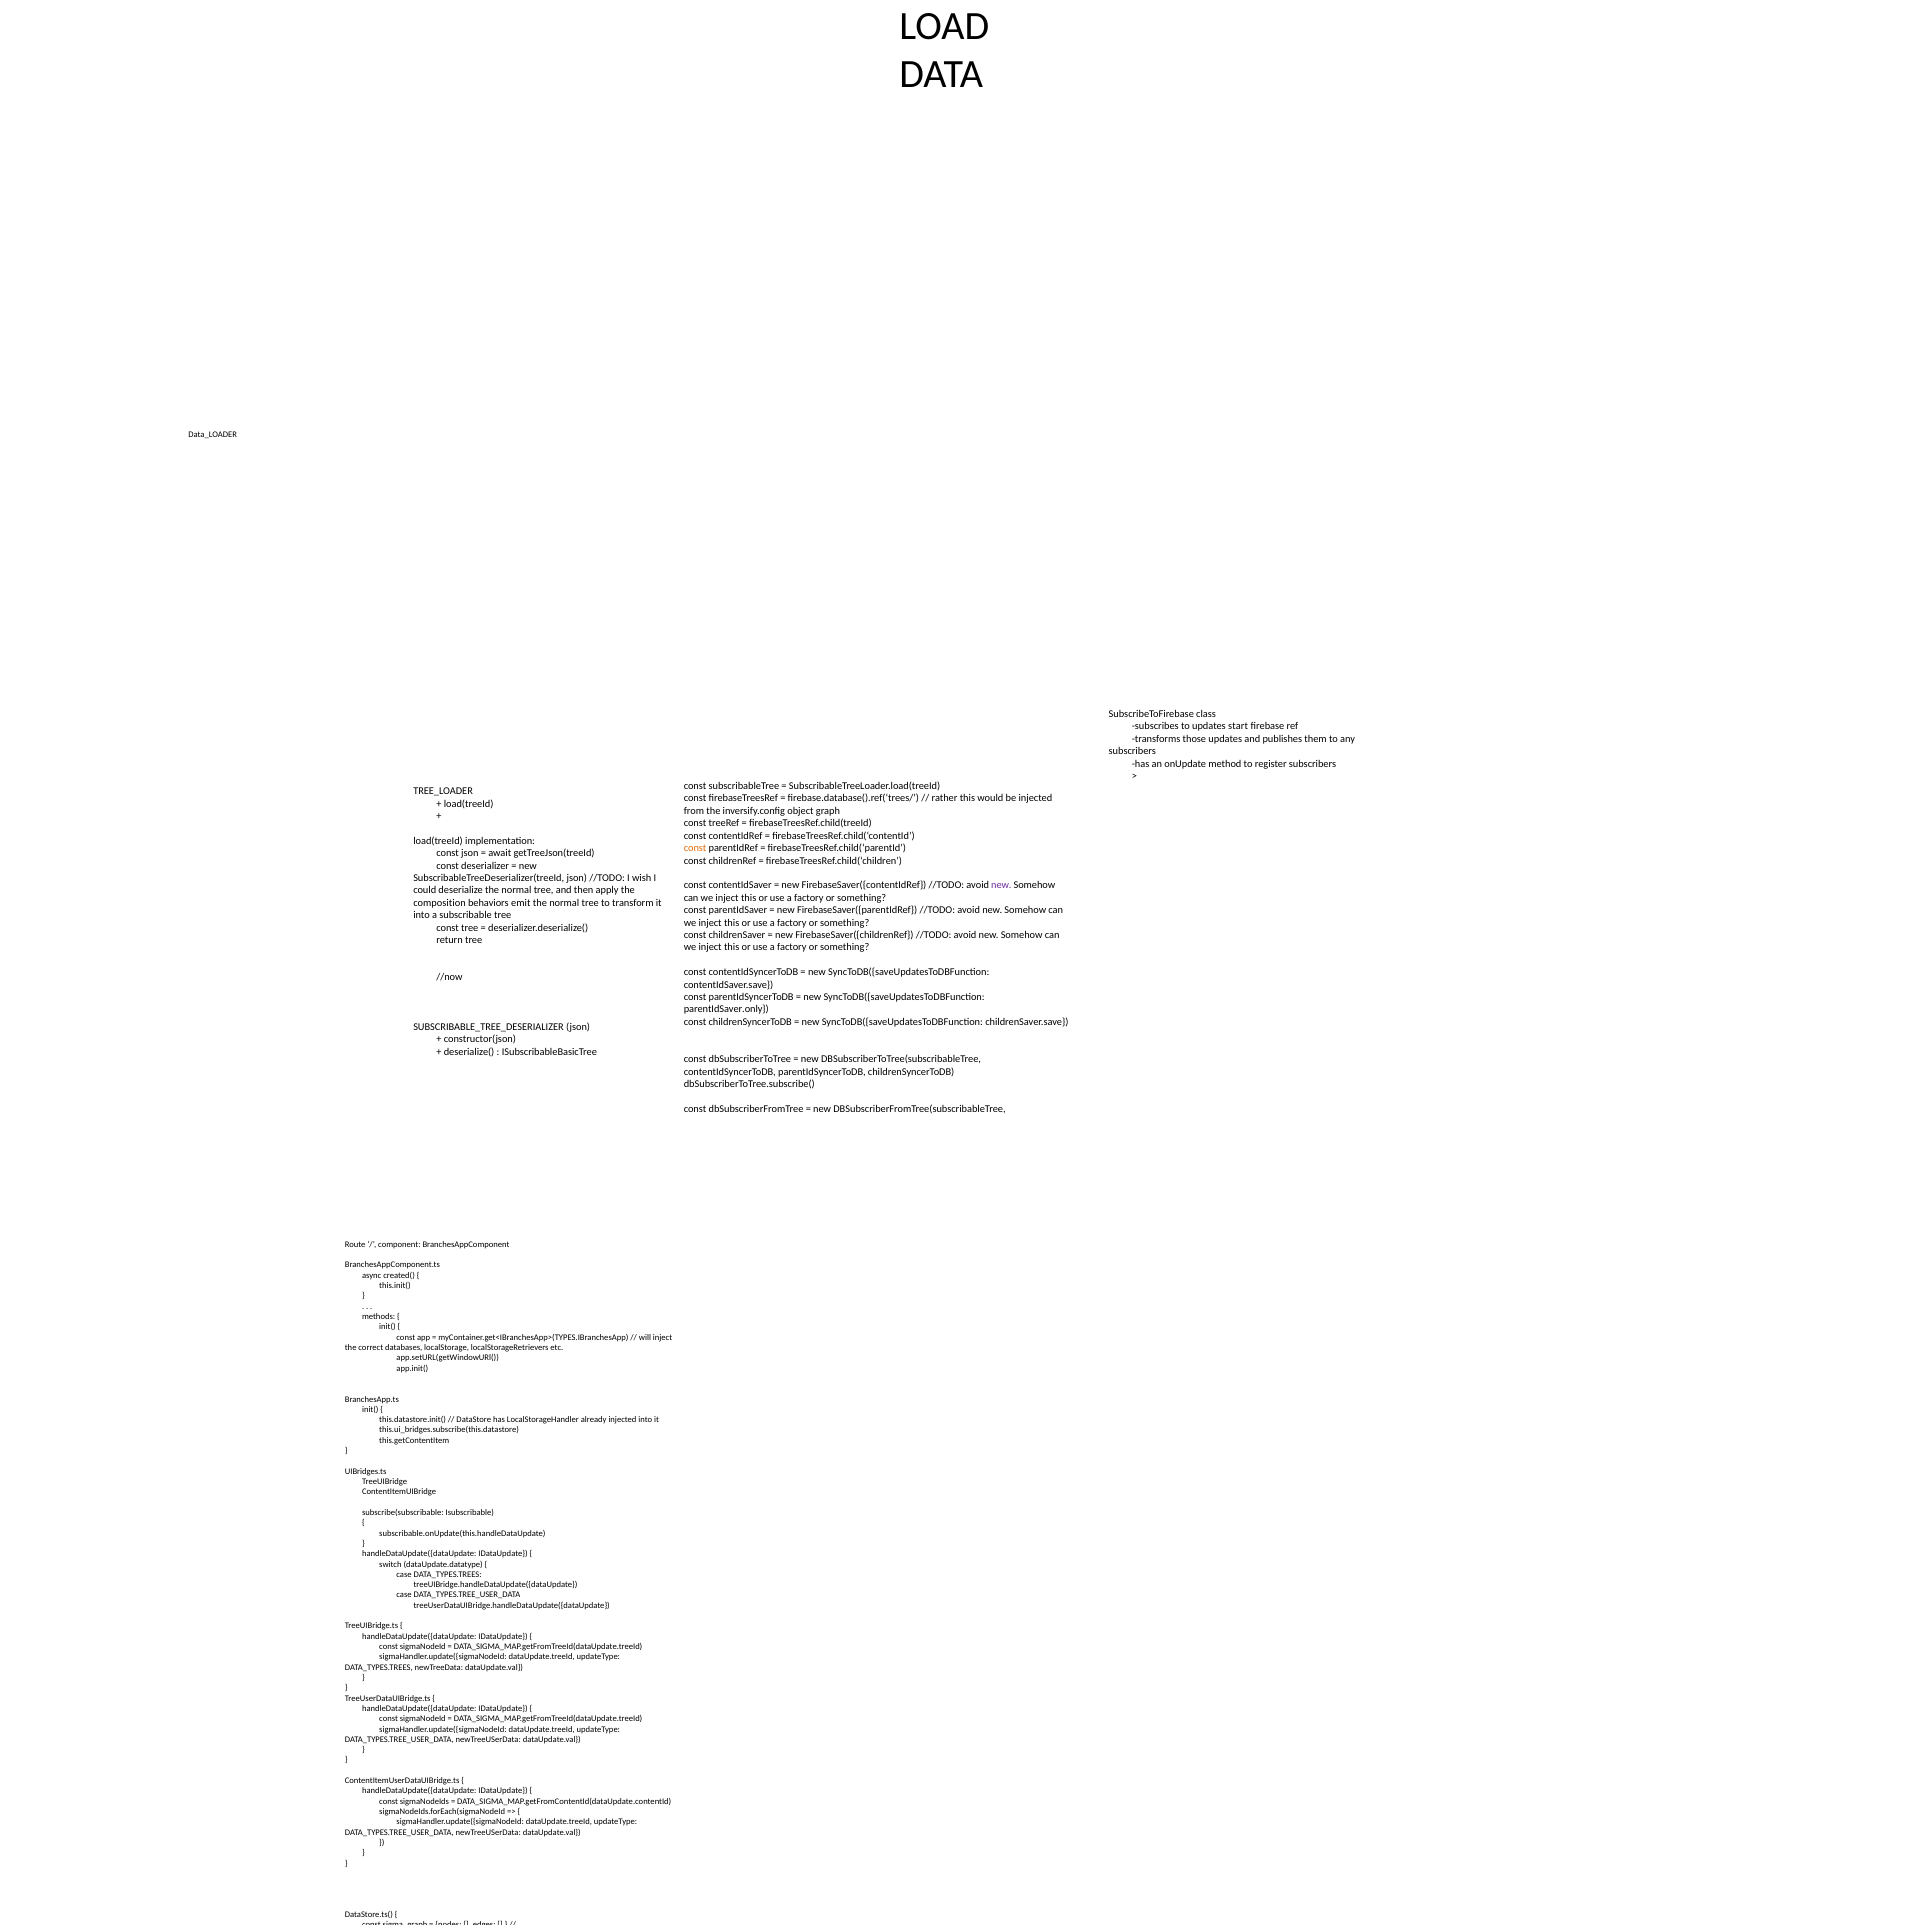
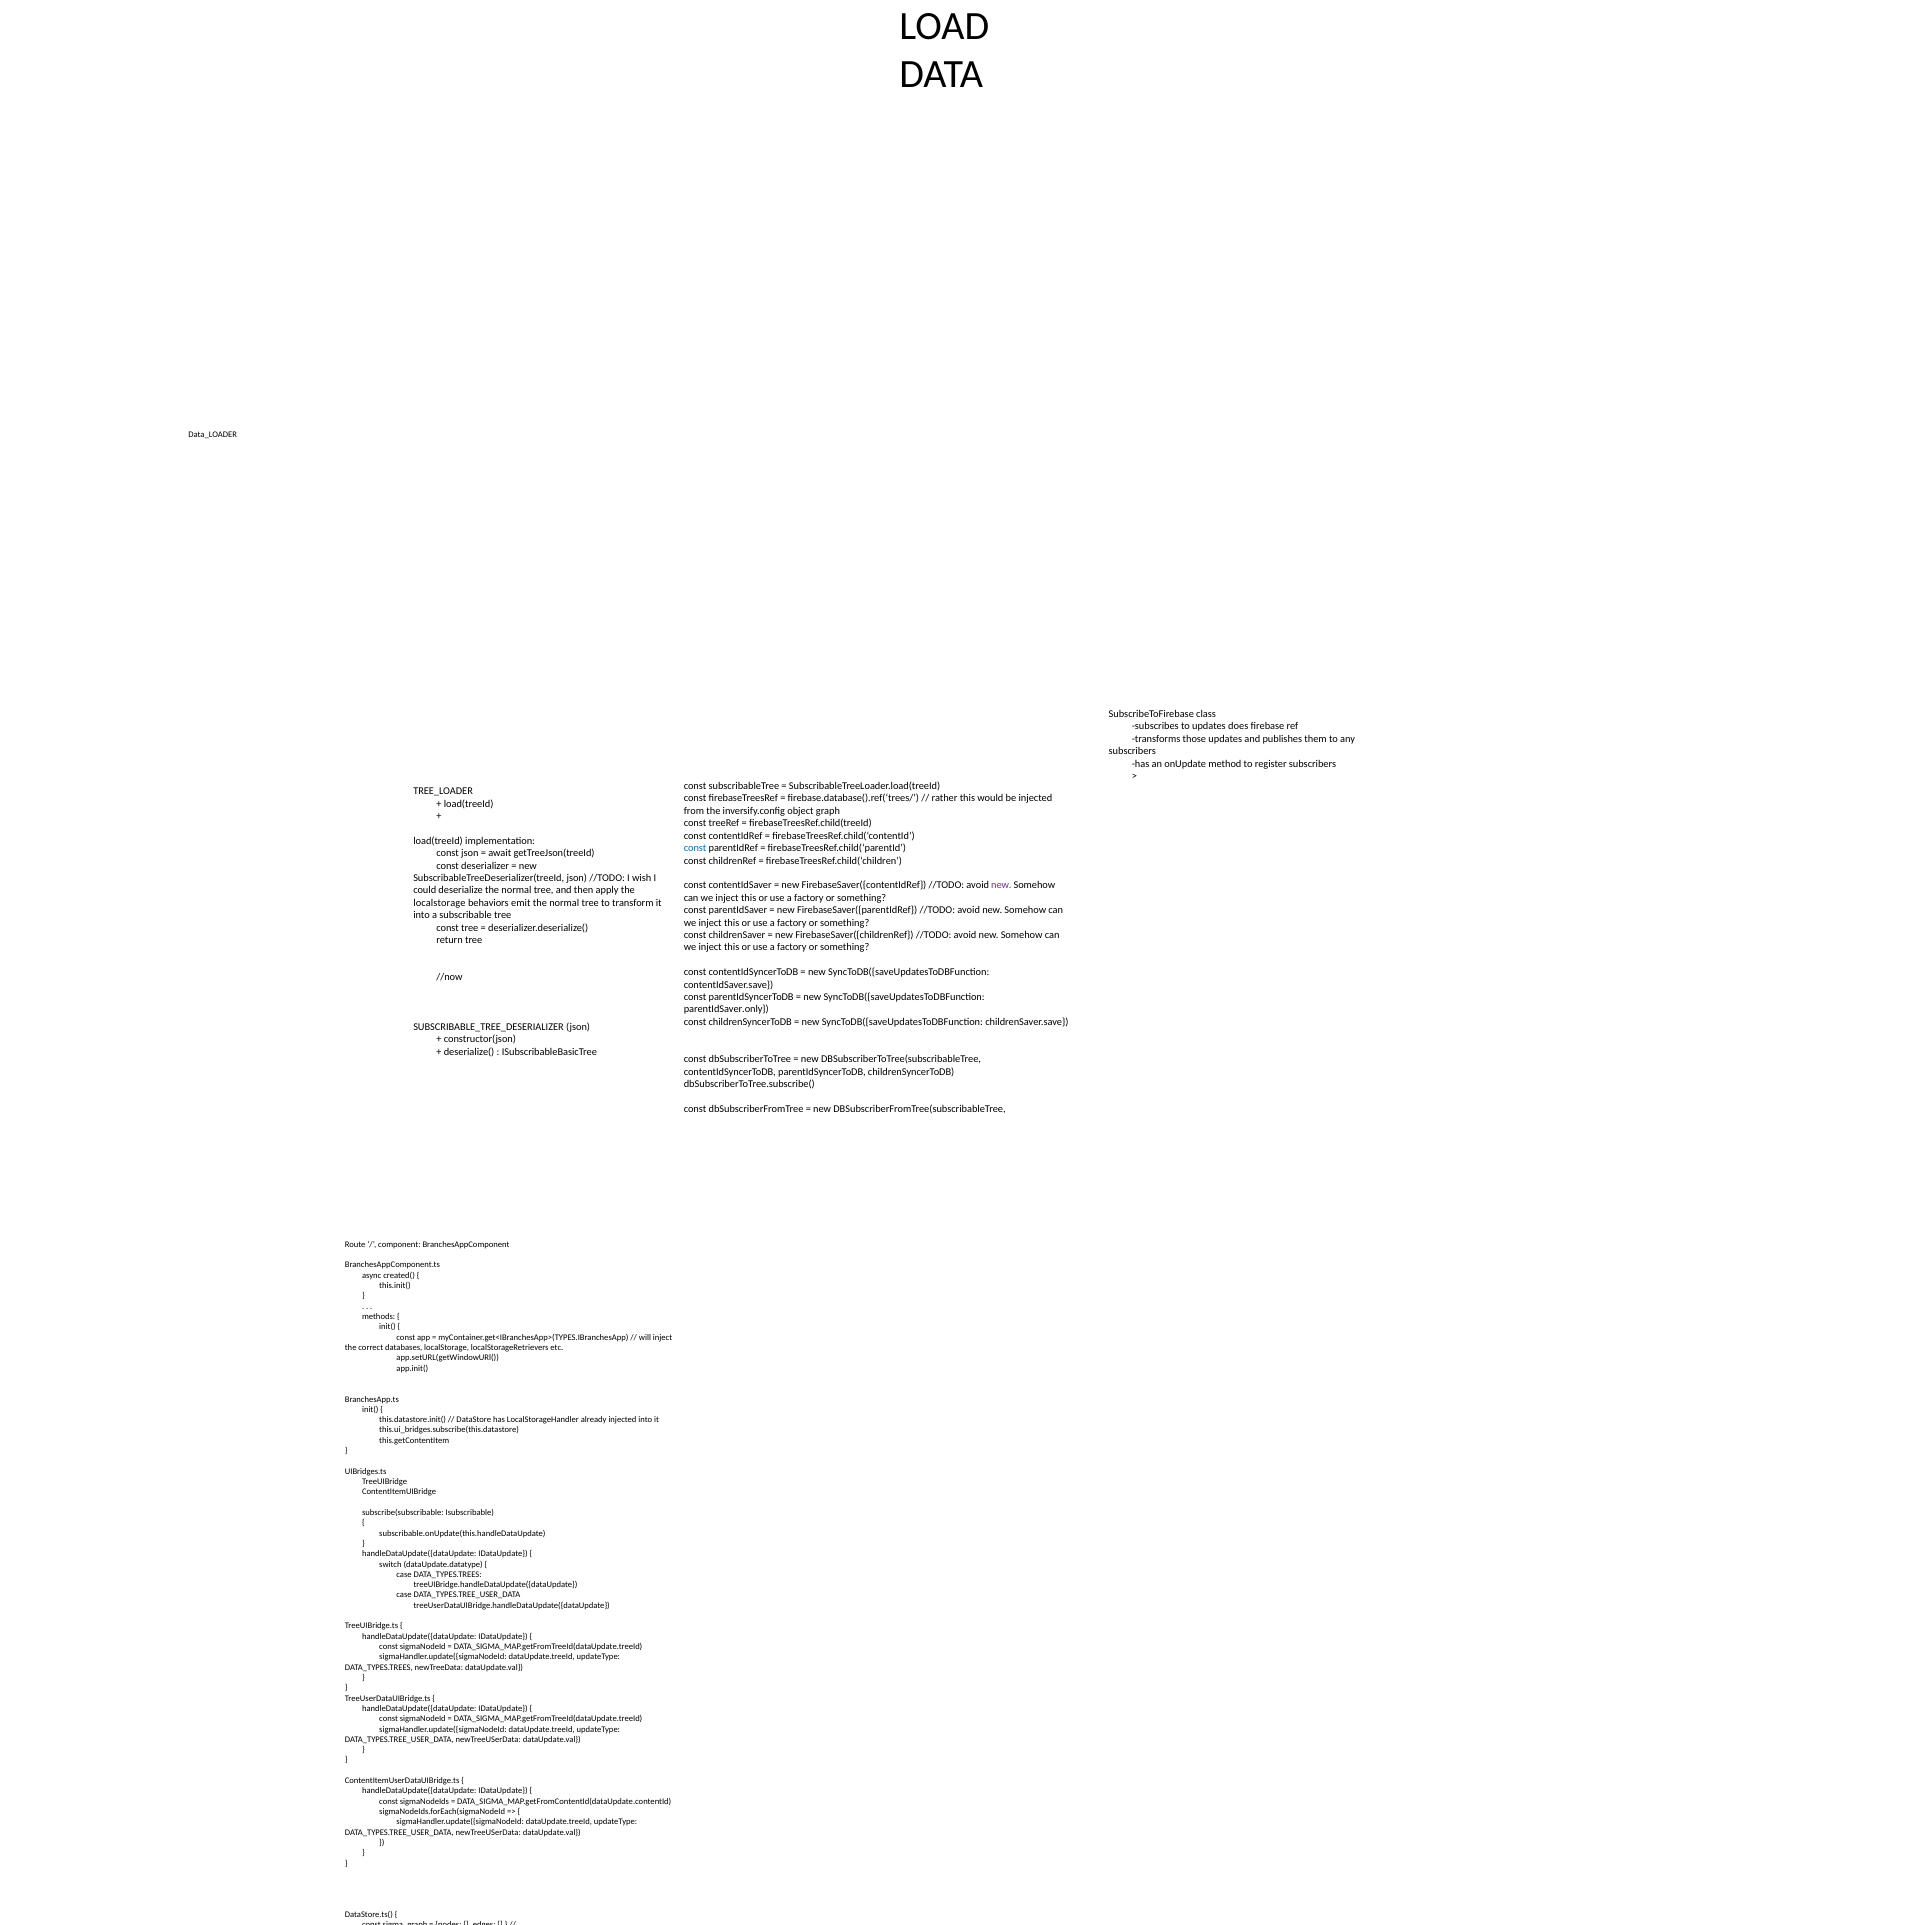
start: start -> does
const at (695, 848) colour: orange -> blue
composition at (439, 903): composition -> localstorage
